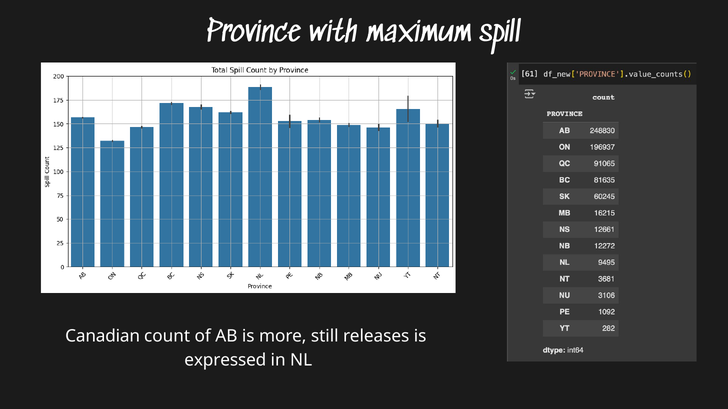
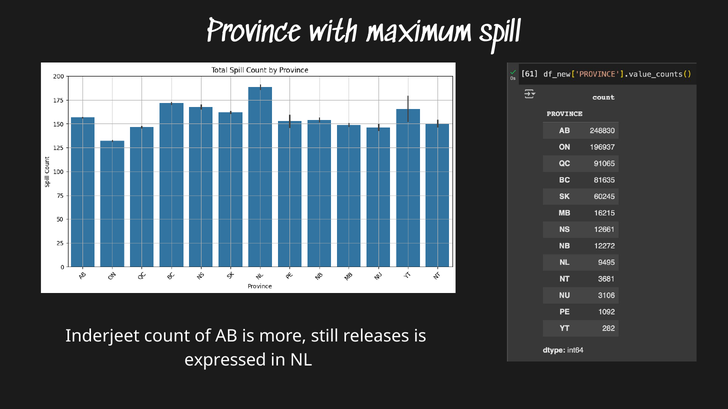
Canadian: Canadian -> Inderjeet
